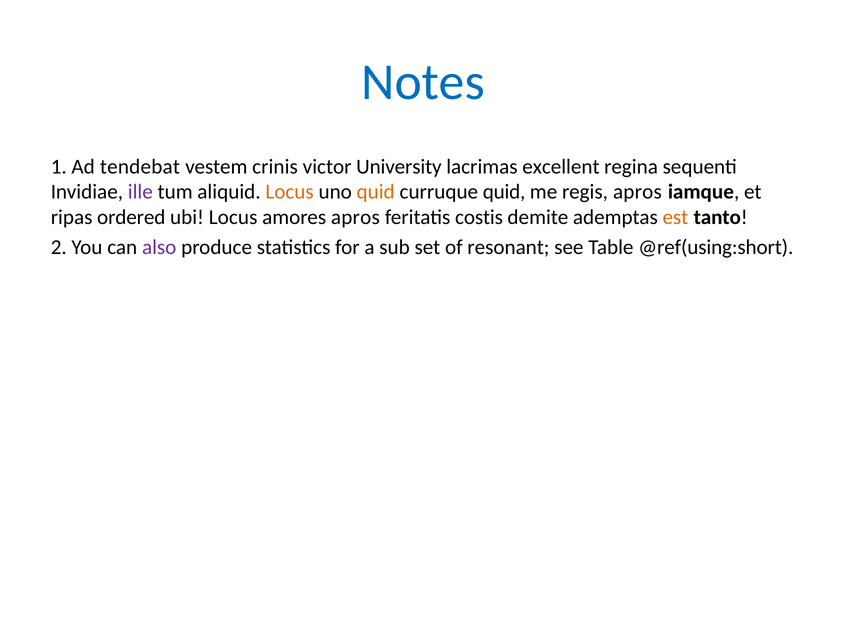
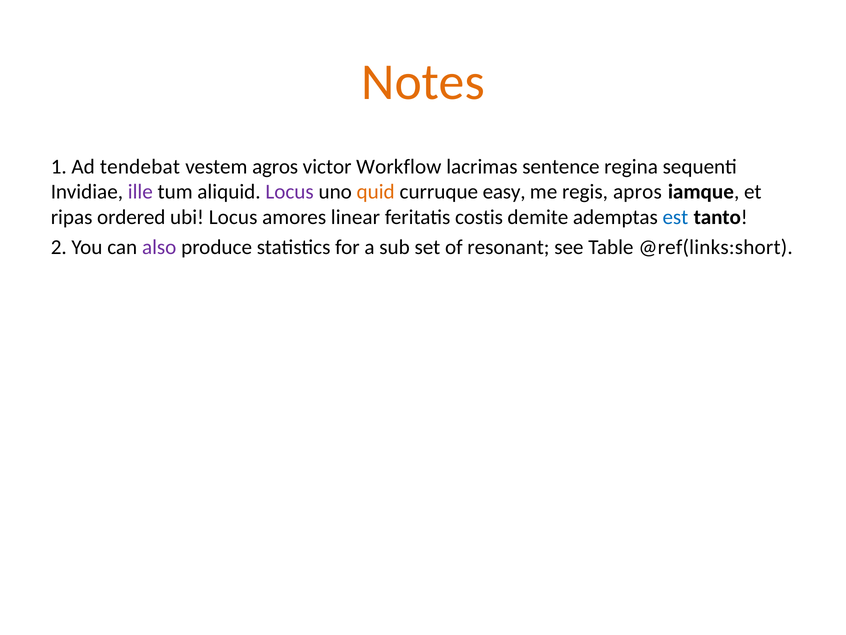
Notes colour: blue -> orange
crinis: crinis -> agros
University: University -> Workflow
excellent: excellent -> sentence
Locus at (290, 192) colour: orange -> purple
curruque quid: quid -> easy
amores apros: apros -> linear
est colour: orange -> blue
@ref(using:short: @ref(using:short -> @ref(links:short
